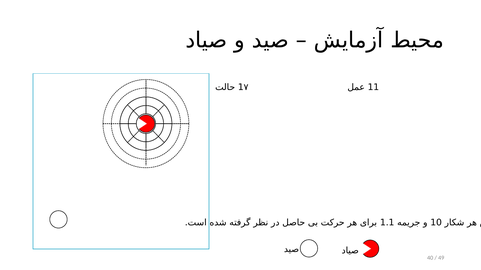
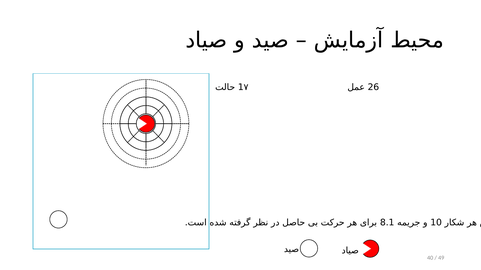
11: 11 -> 26
1.1: 1.1 -> 8.1
